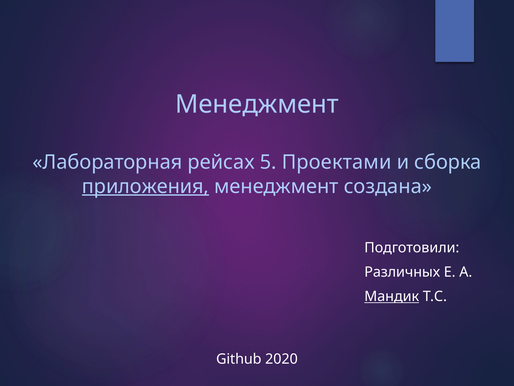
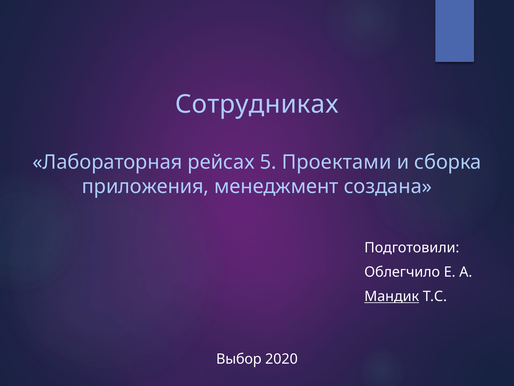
Менеджмент at (257, 104): Менеджмент -> Сотрудниках
приложения underline: present -> none
Различных: Различных -> Облегчило
Github: Github -> Выбор
